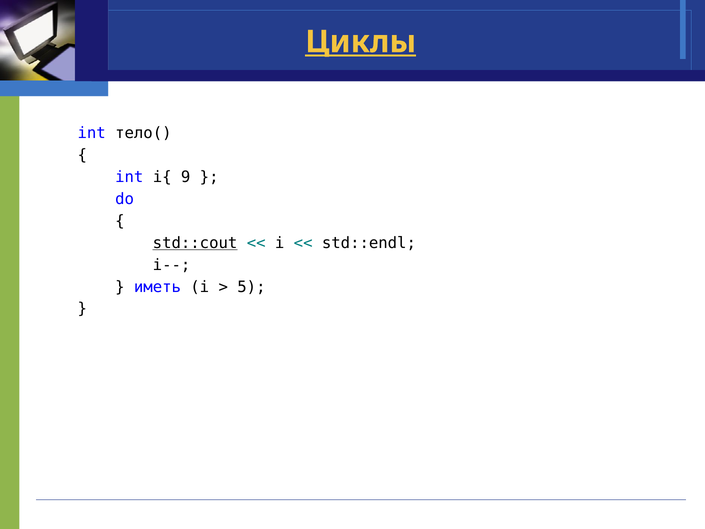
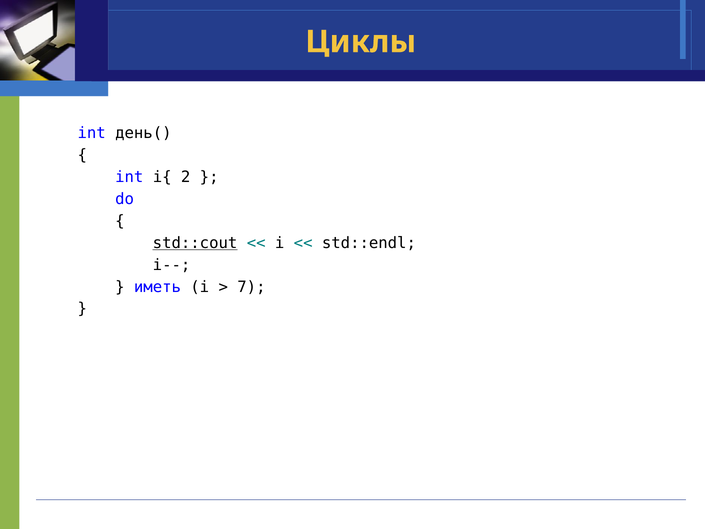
Циклы underline: present -> none
тело(: тело( -> день(
9: 9 -> 2
5: 5 -> 7
